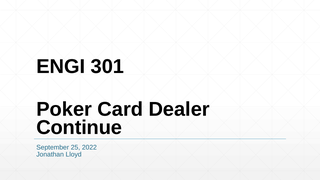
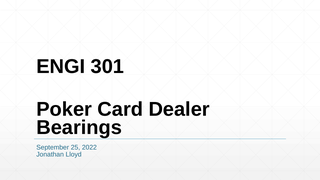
Continue: Continue -> Bearings
